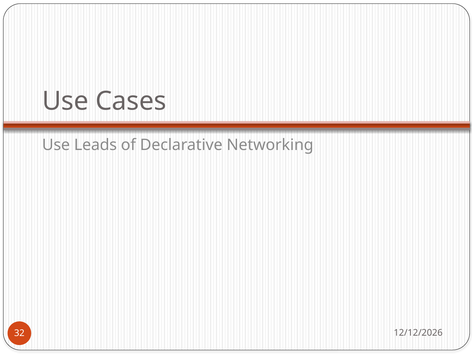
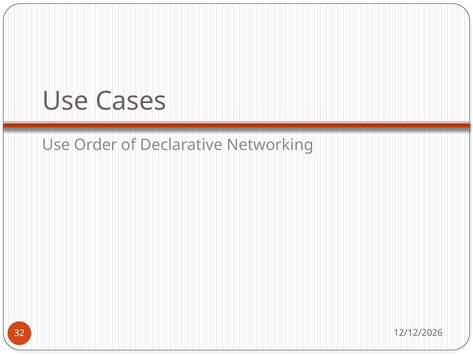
Leads: Leads -> Order
